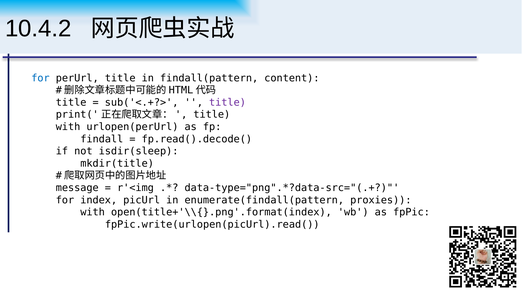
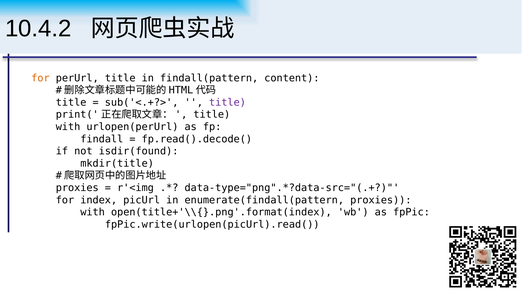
for at (40, 78) colour: blue -> orange
isdir(sleep: isdir(sleep -> isdir(found
message at (77, 188): message -> proxies
